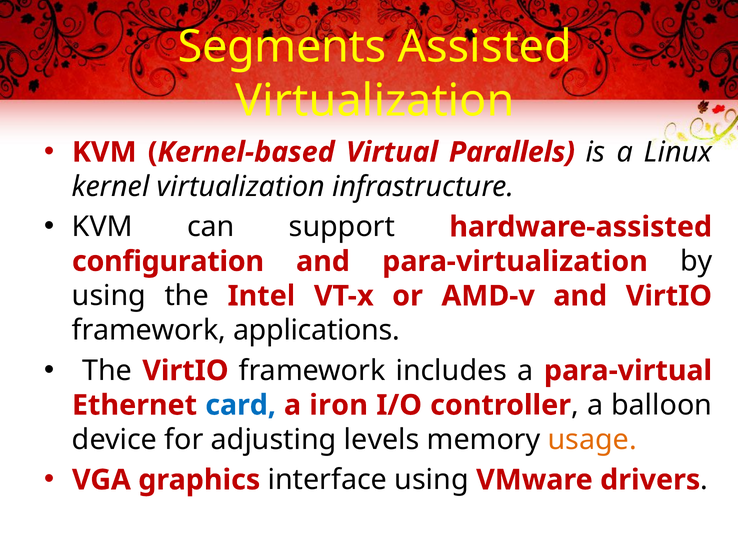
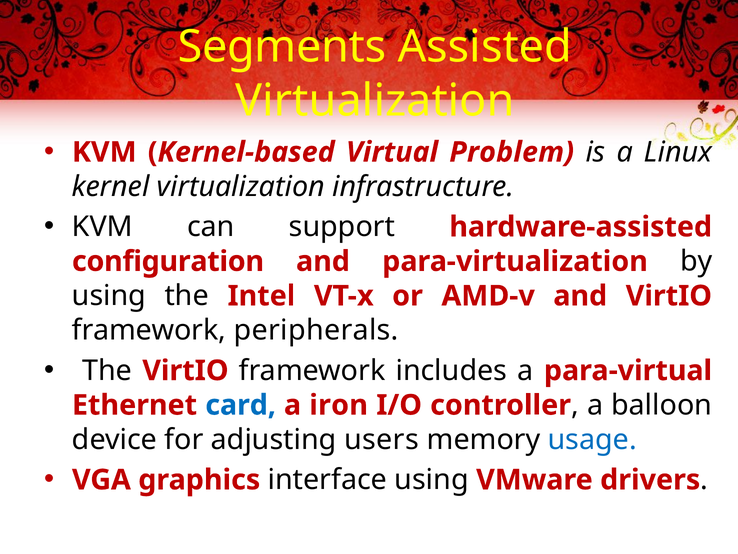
Parallels: Parallels -> Problem
applications: applications -> peripherals
levels: levels -> users
usage colour: orange -> blue
